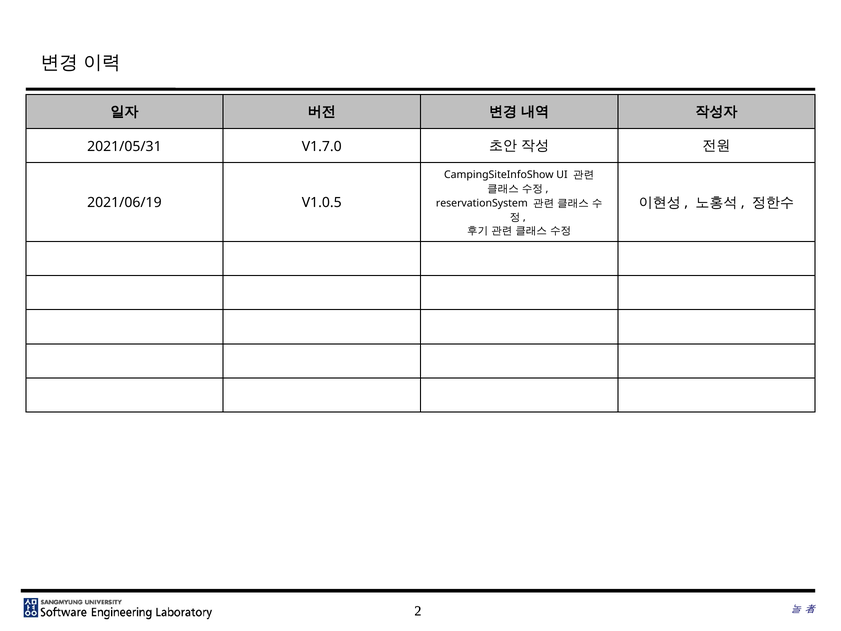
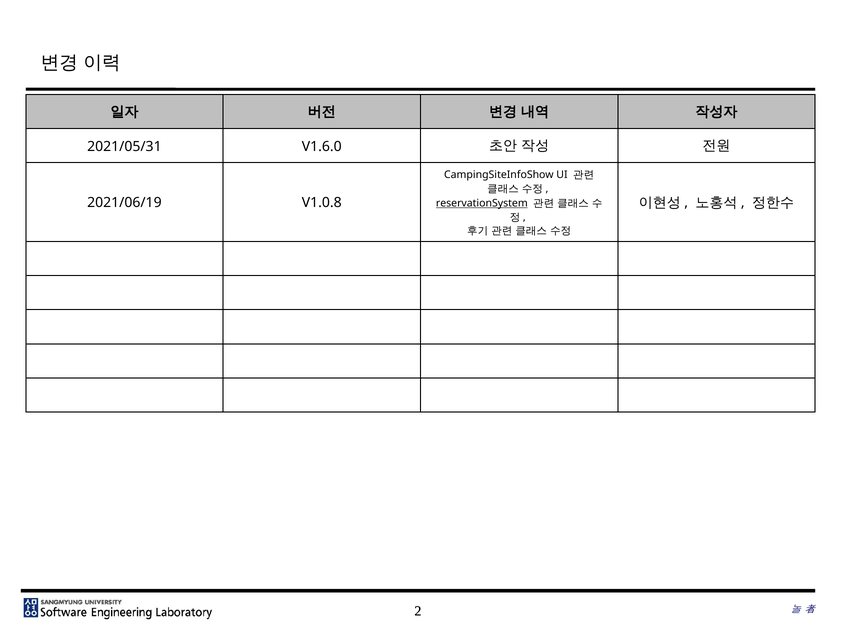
V1.7.0: V1.7.0 -> V1.6.0
V1.0.5: V1.0.5 -> V1.0.8
reservationSystem underline: none -> present
